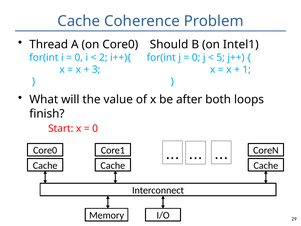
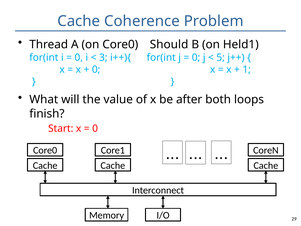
Intel1: Intel1 -> Held1
2: 2 -> 3
3 at (96, 69): 3 -> 0
